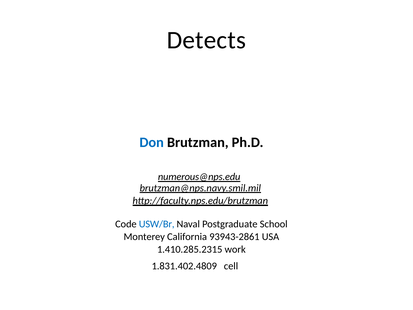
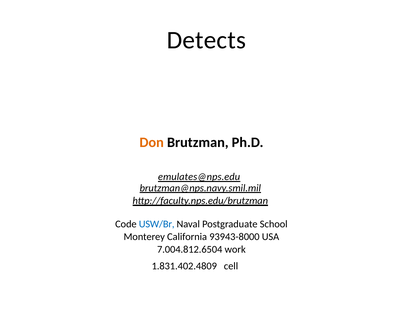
Don colour: blue -> orange
numerous@nps.edu: numerous@nps.edu -> emulates@nps.edu
93943-2861: 93943-2861 -> 93943-8000
1.410.285.2315: 1.410.285.2315 -> 7.004.812.6504
